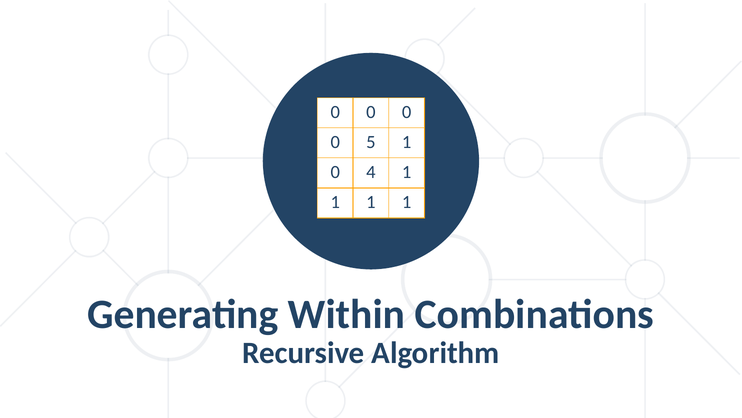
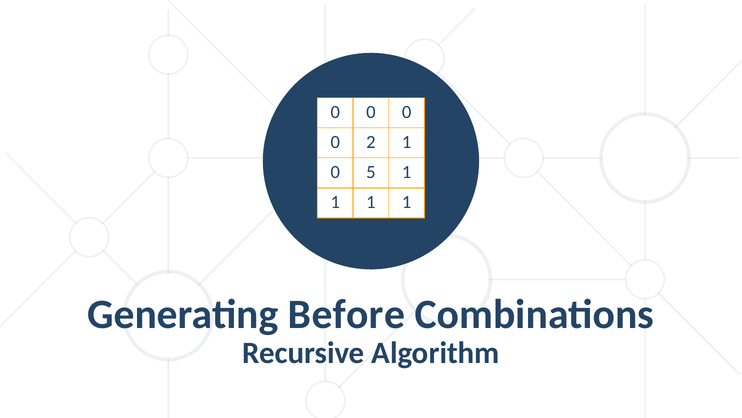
5: 5 -> 2
4: 4 -> 5
Within: Within -> Before
